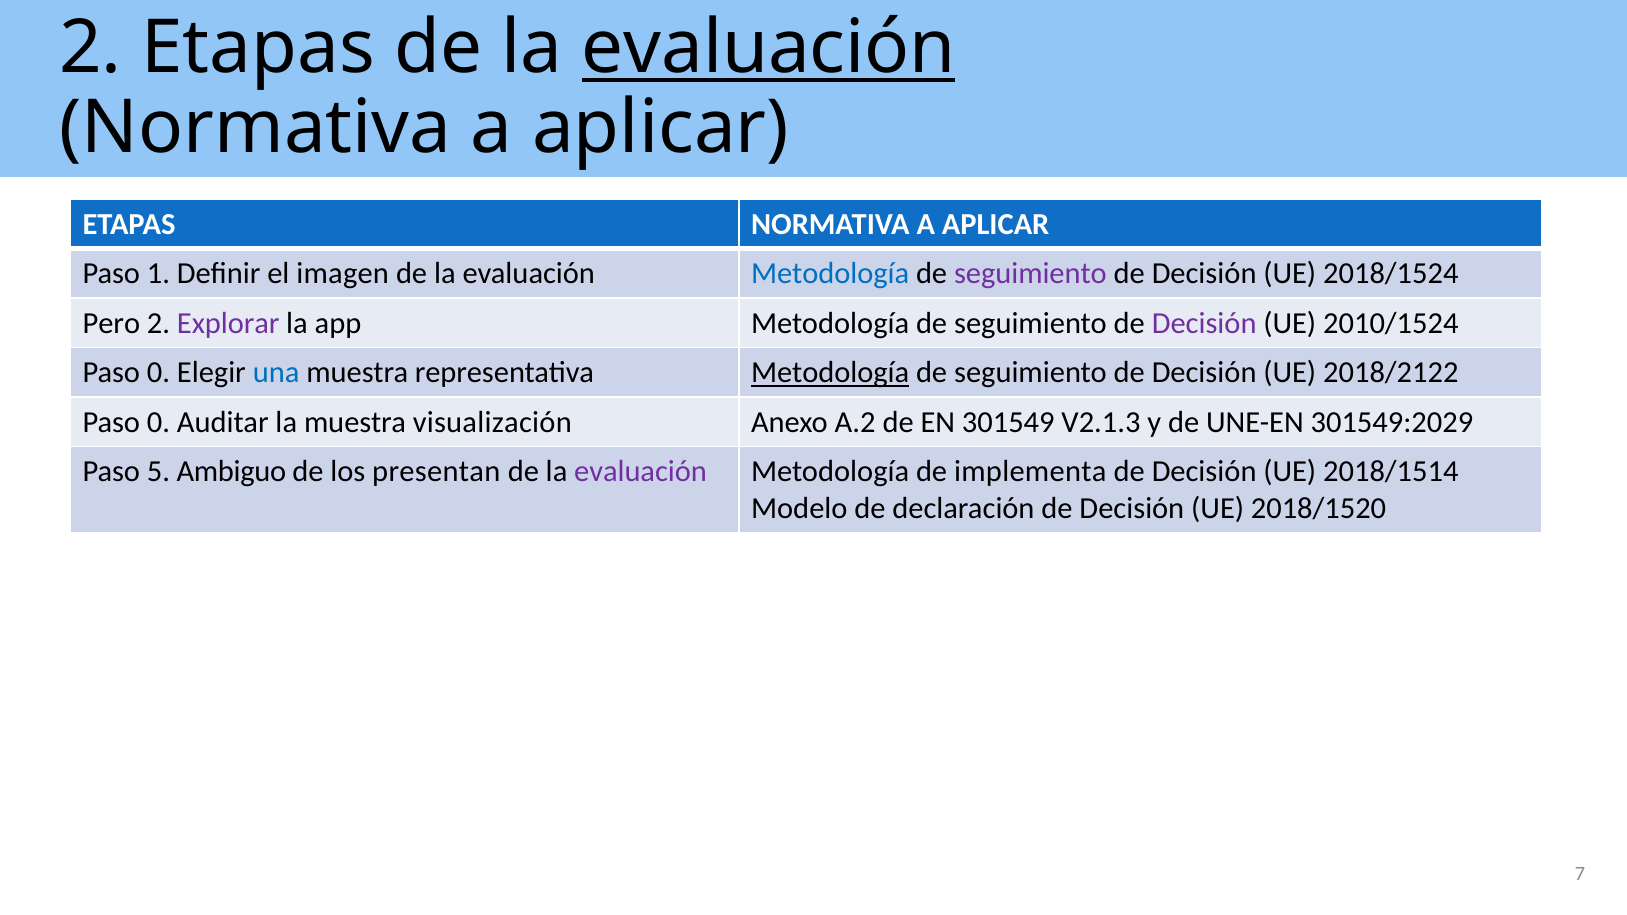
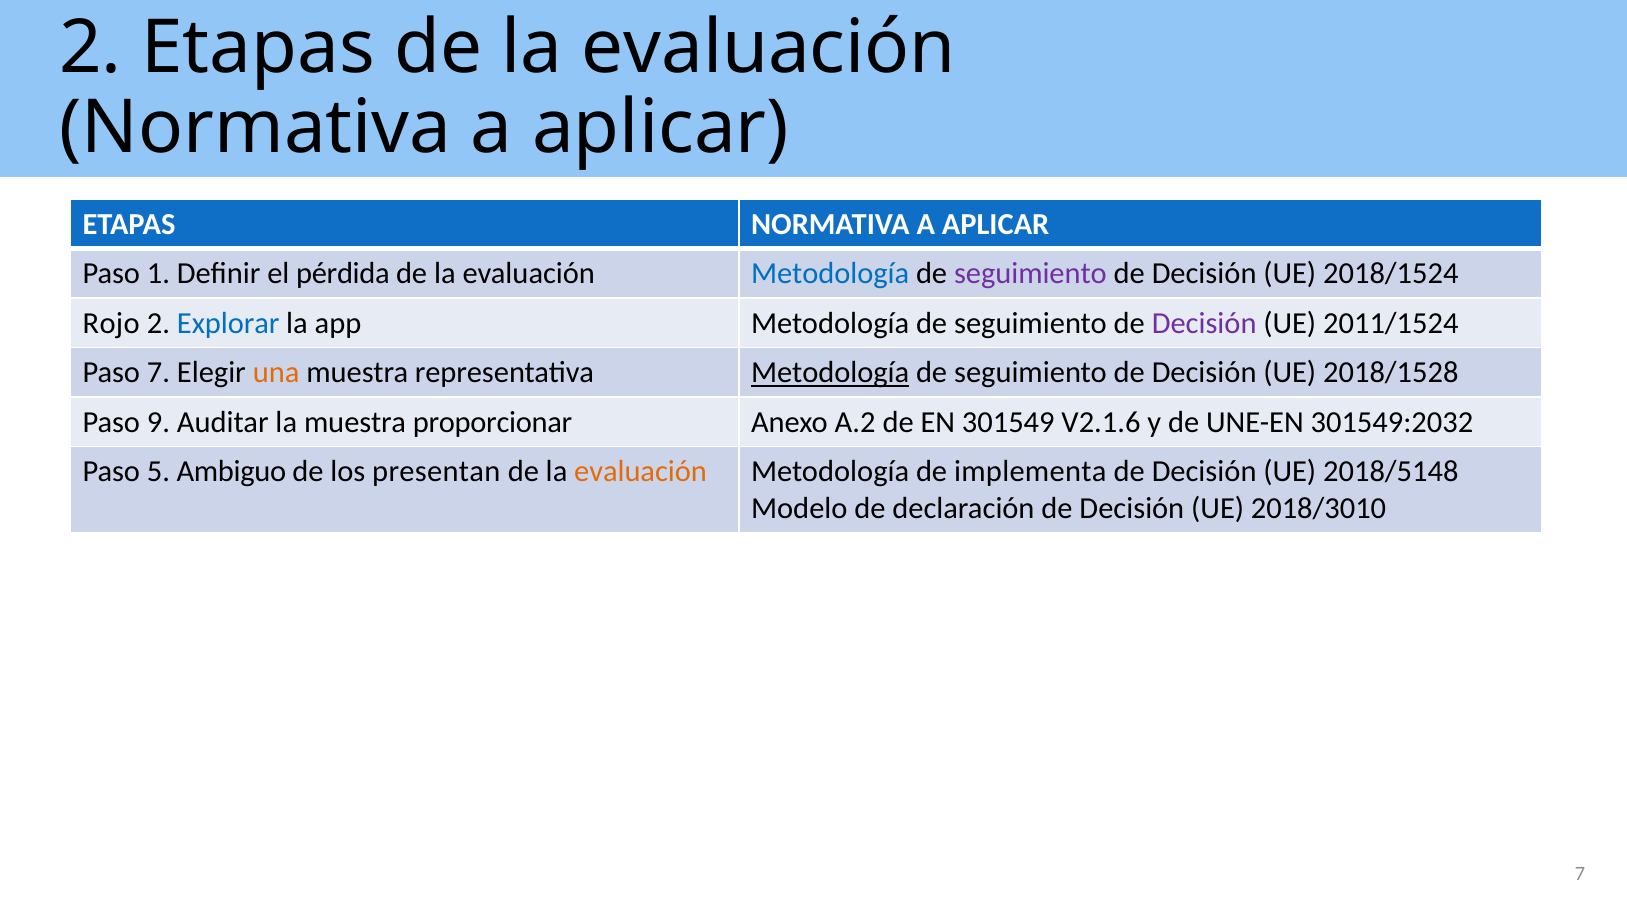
evaluación at (769, 48) underline: present -> none
imagen: imagen -> pérdida
Pero: Pero -> Rojo
Explorar colour: purple -> blue
2010/1524: 2010/1524 -> 2011/1524
0 at (158, 373): 0 -> 7
una colour: blue -> orange
2018/2122: 2018/2122 -> 2018/1528
0 at (158, 422): 0 -> 9
visualización: visualización -> proporcionar
V2.1.3: V2.1.3 -> V2.1.6
301549:2029: 301549:2029 -> 301549:2032
evaluación at (641, 472) colour: purple -> orange
2018/1514: 2018/1514 -> 2018/5148
2018/1520: 2018/1520 -> 2018/3010
